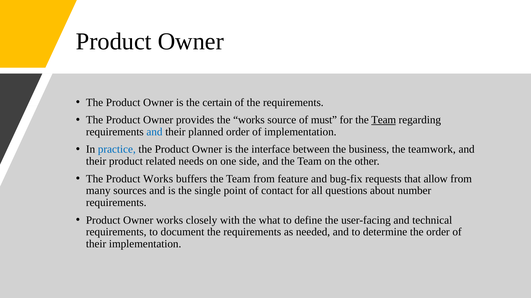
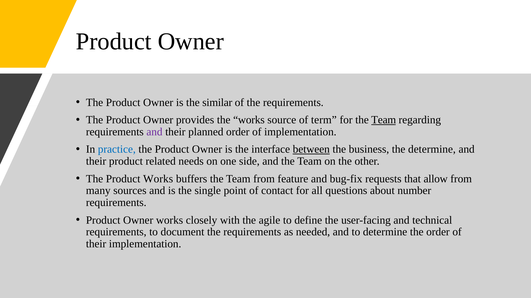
certain: certain -> similar
must: must -> term
and at (154, 132) colour: blue -> purple
between underline: none -> present
the teamwork: teamwork -> determine
what: what -> agile
